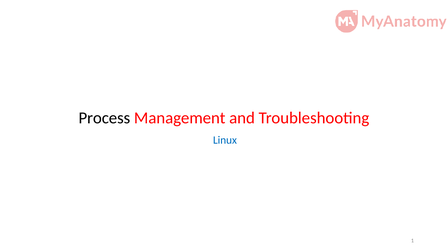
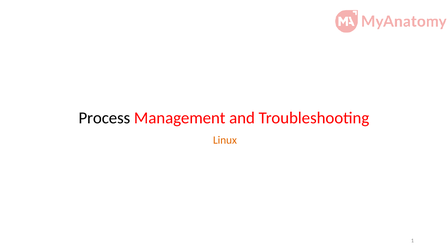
Linux colour: blue -> orange
